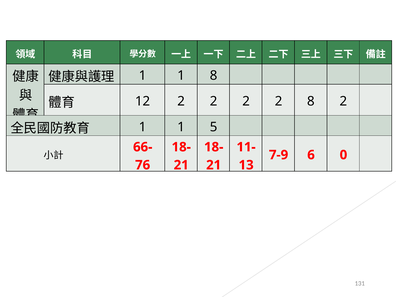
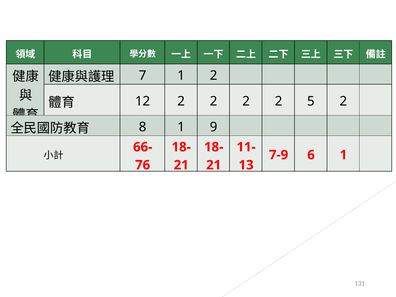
1 at (143, 76): 1 -> 7
1 8: 8 -> 2
2 8: 8 -> 5
1 at (143, 127): 1 -> 8
5: 5 -> 9
6 0: 0 -> 1
